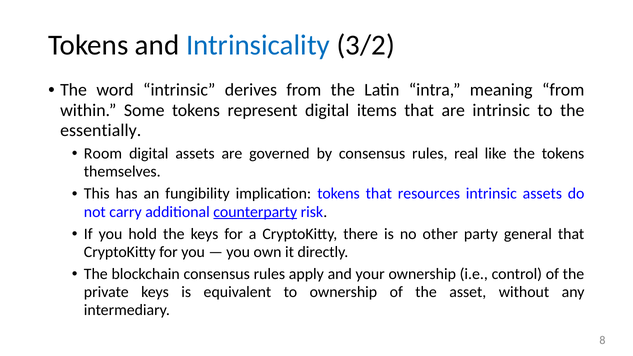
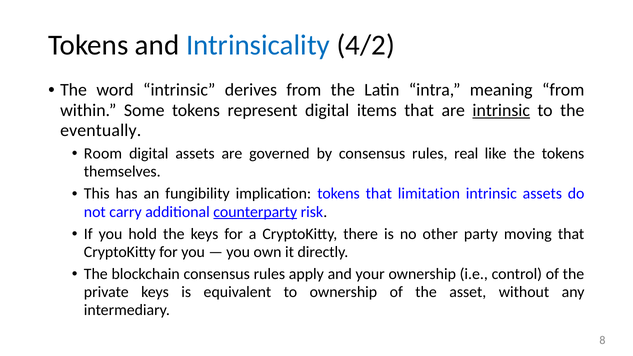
3/2: 3/2 -> 4/2
intrinsic at (501, 110) underline: none -> present
essentially: essentially -> eventually
resources: resources -> limitation
general: general -> moving
